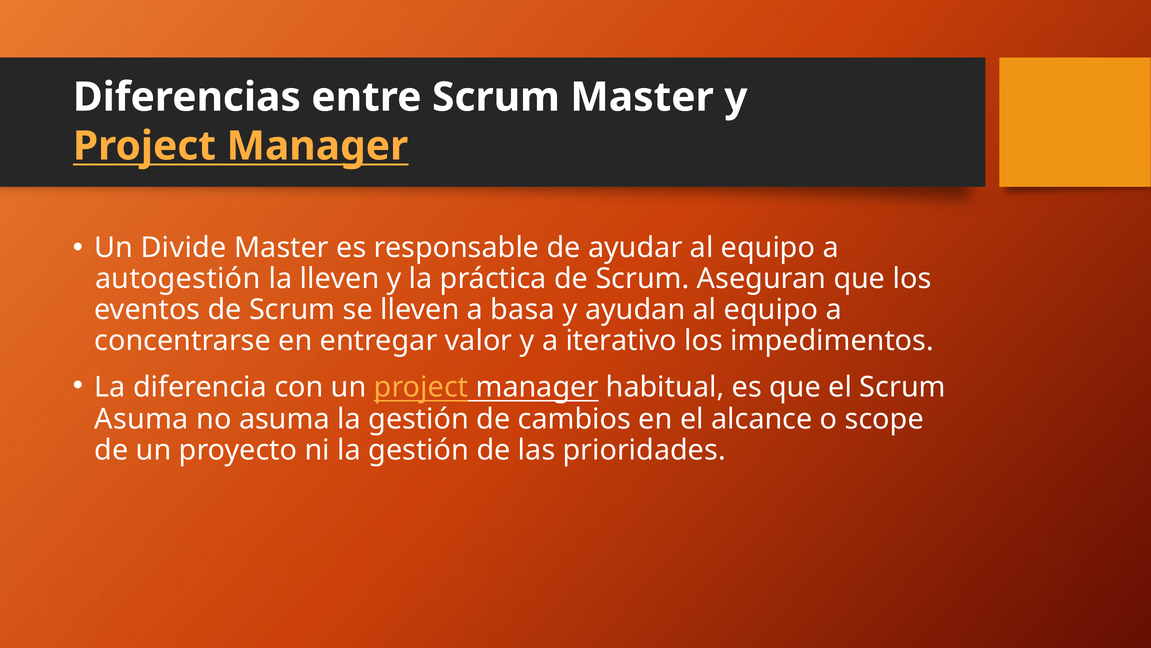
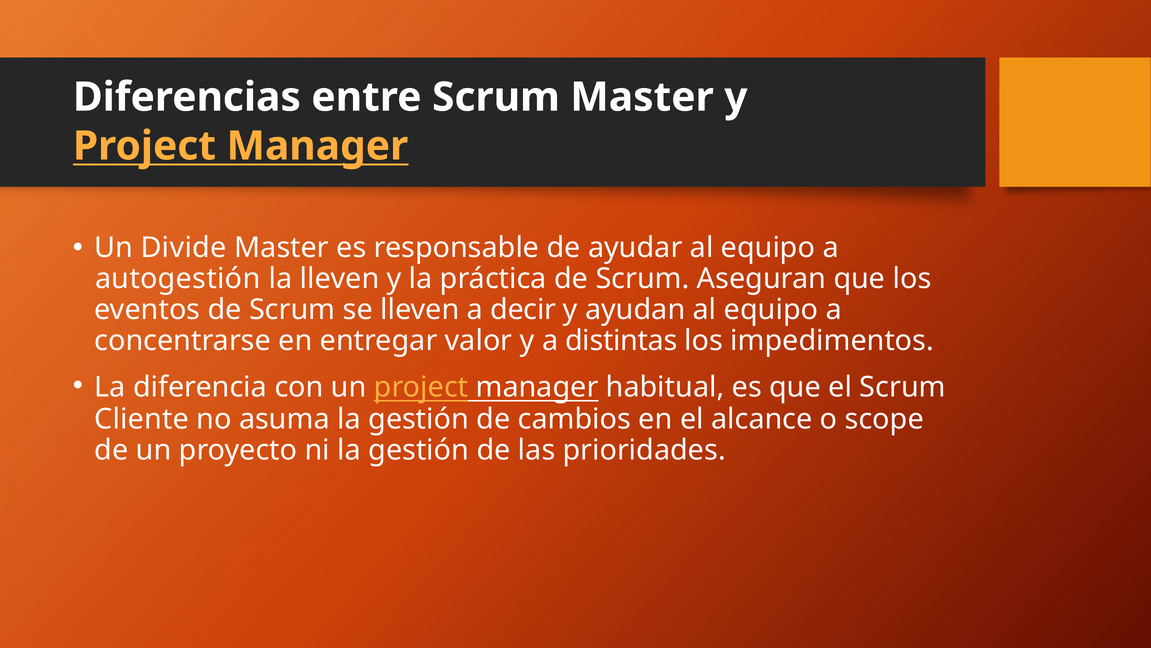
basa: basa -> decir
iterativo: iterativo -> distintas
Asuma at (142, 419): Asuma -> Cliente
